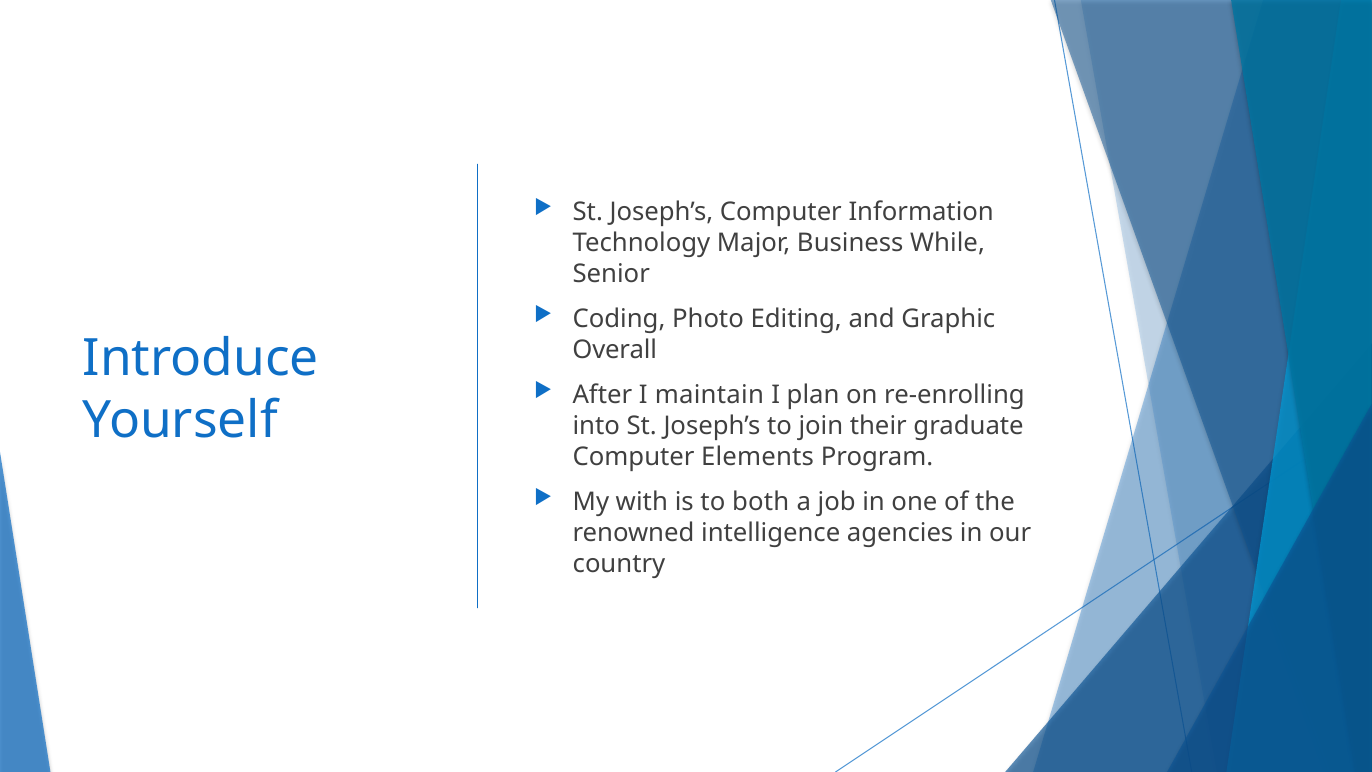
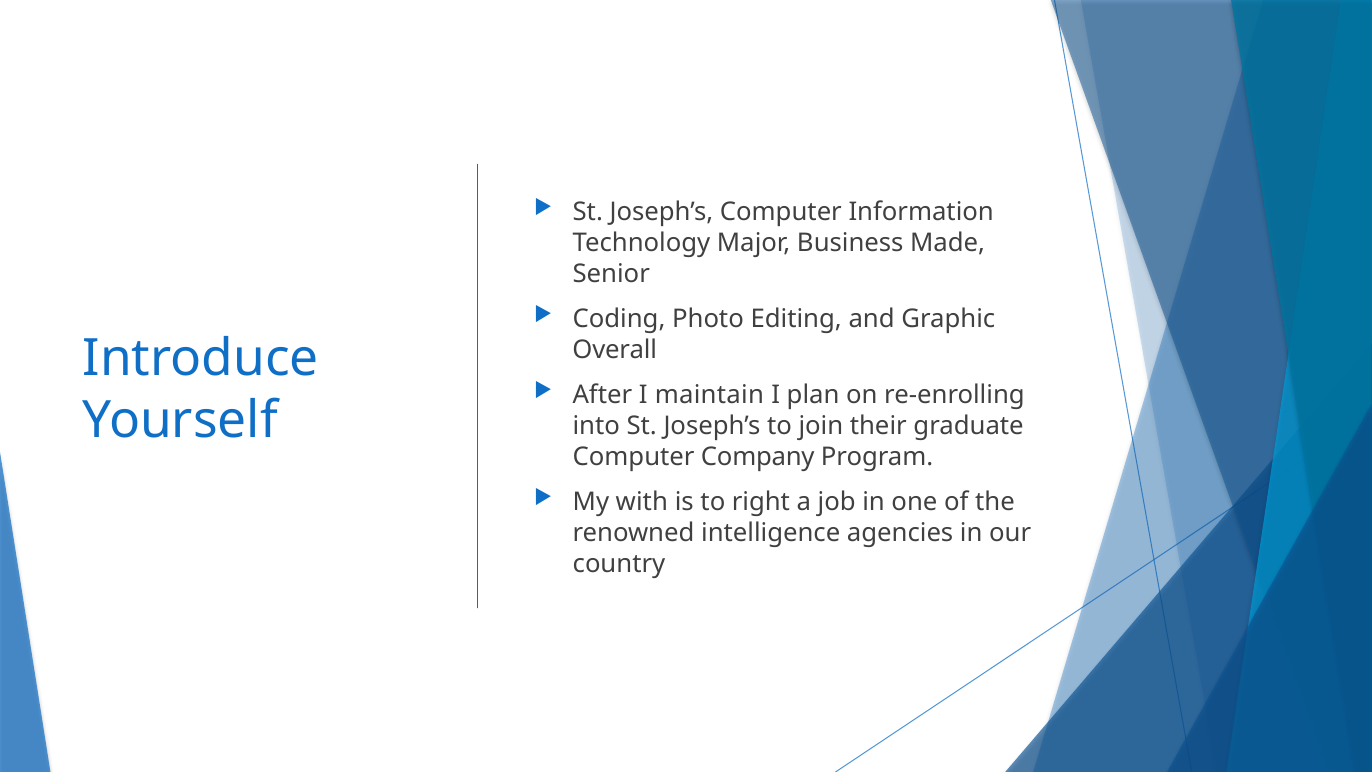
While: While -> Made
Elements: Elements -> Company
both: both -> right
